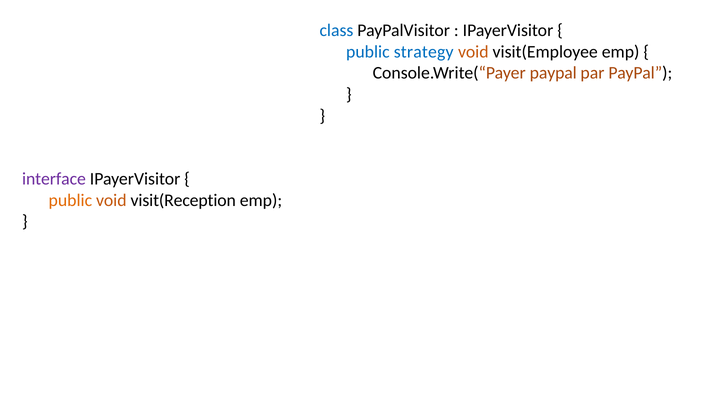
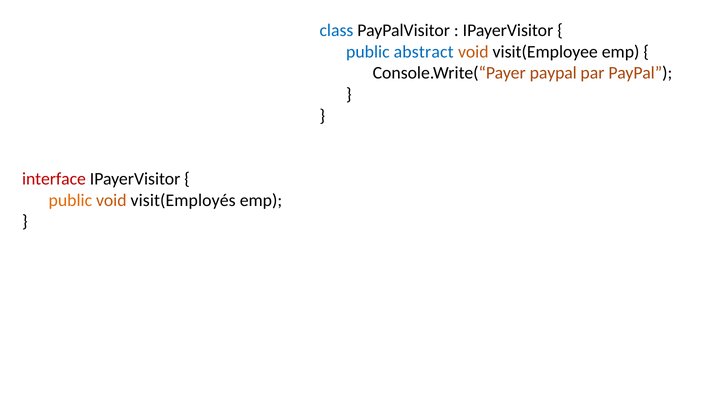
strategy: strategy -> abstract
interface colour: purple -> red
visit(Reception: visit(Reception -> visit(Employés
